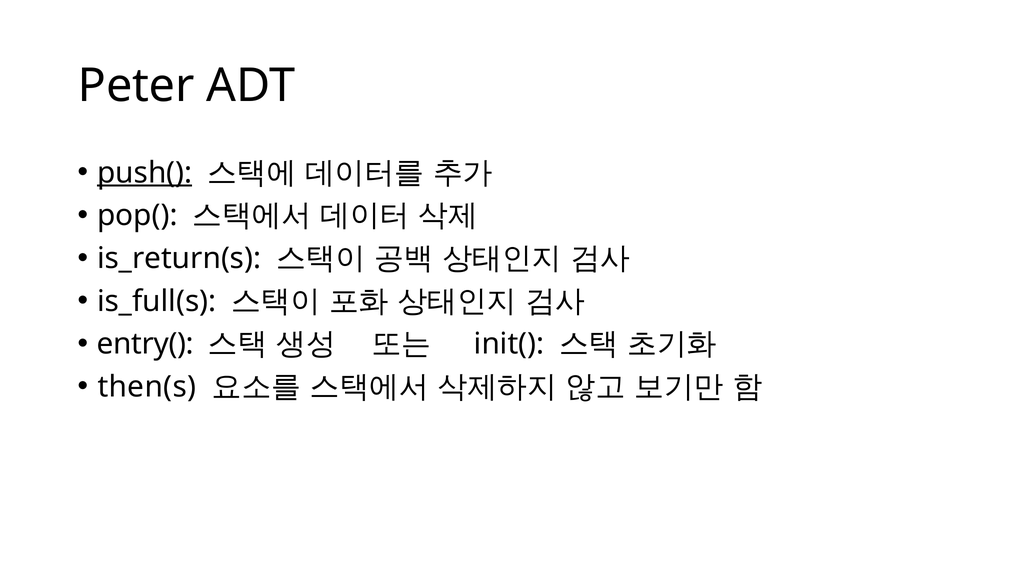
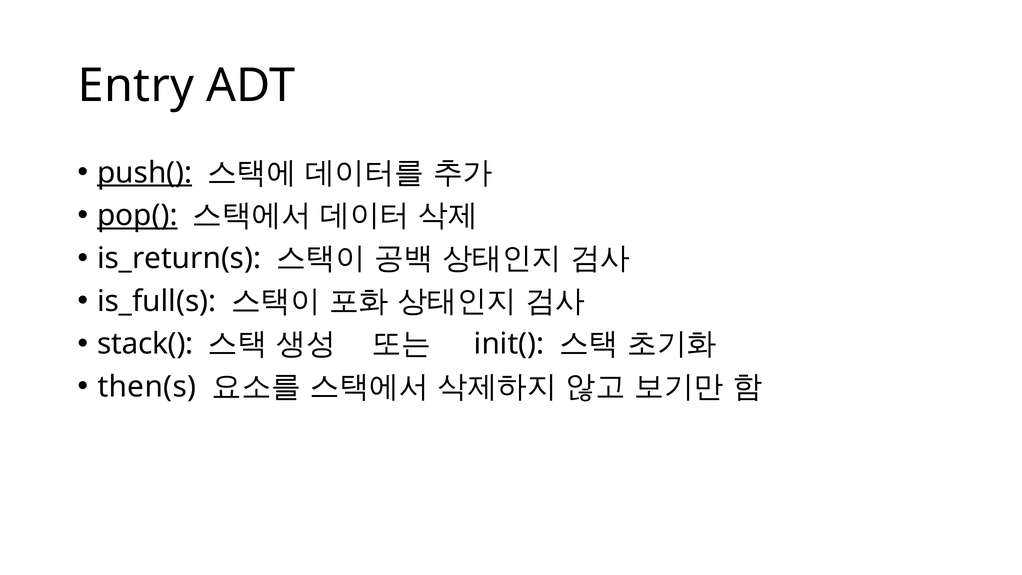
Peter: Peter -> Entry
pop( underline: none -> present
entry(: entry( -> stack(
